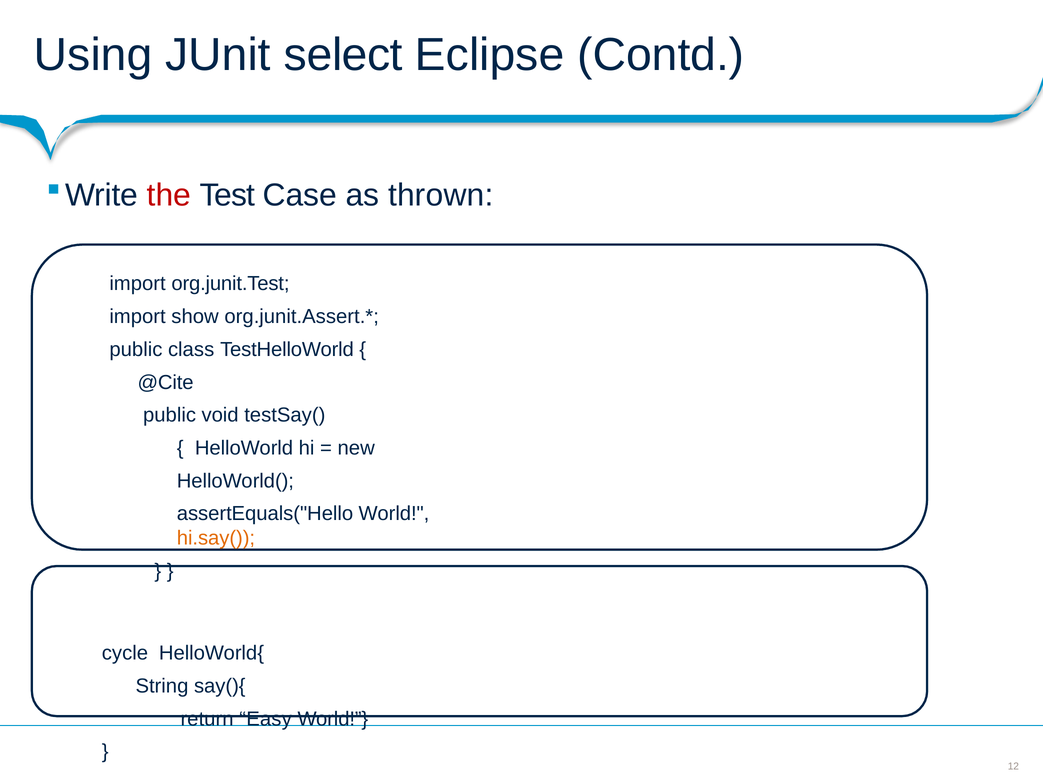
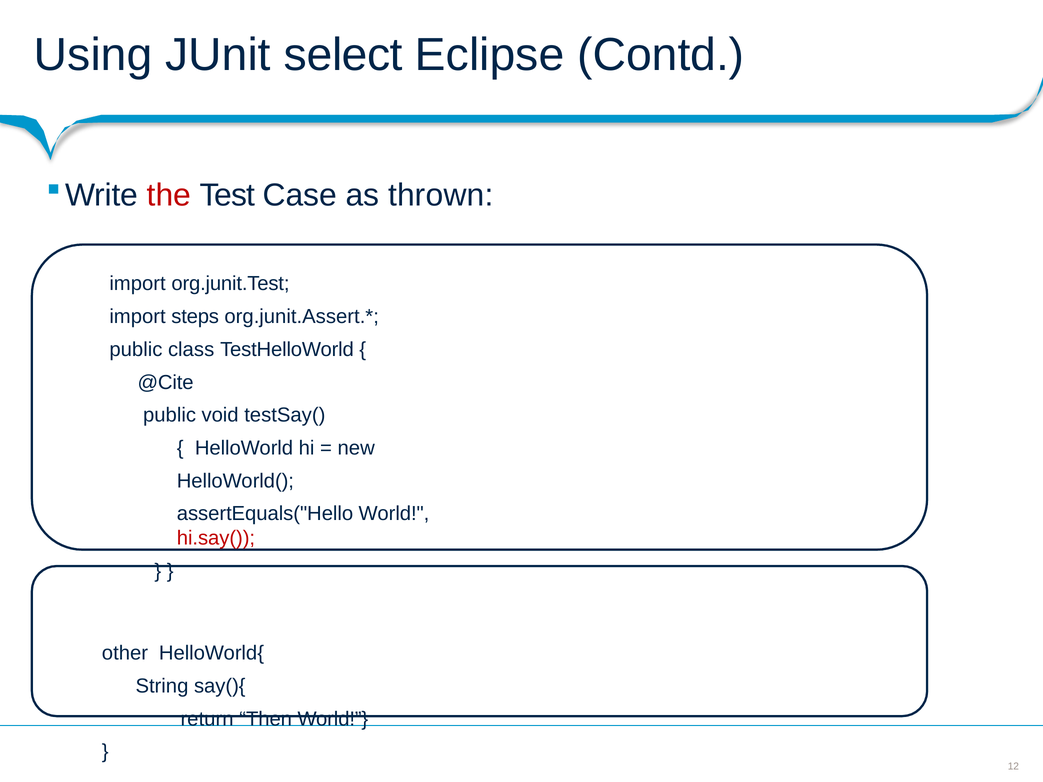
show: show -> steps
hi.say( colour: orange -> red
cycle: cycle -> other
Easy: Easy -> Then
